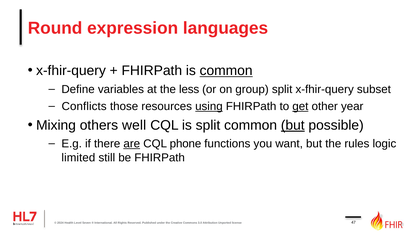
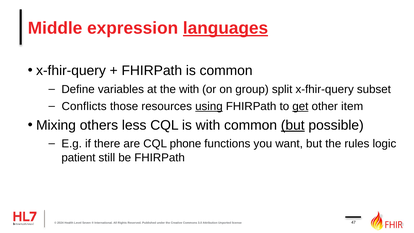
Round: Round -> Middle
languages underline: none -> present
common at (226, 71) underline: present -> none
the less: less -> with
year: year -> item
well: well -> less
is split: split -> with
are underline: present -> none
limited: limited -> patient
